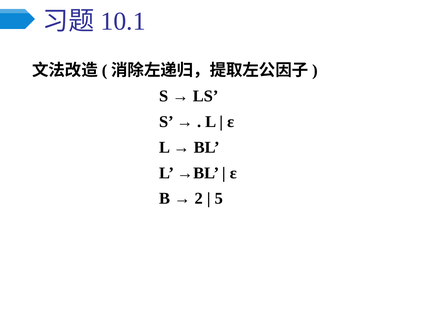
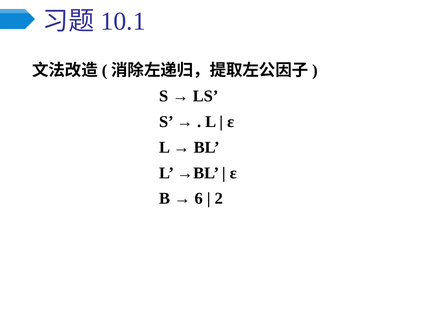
2: 2 -> 6
5: 5 -> 2
